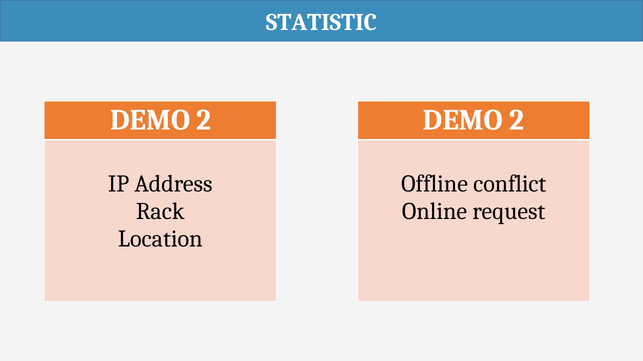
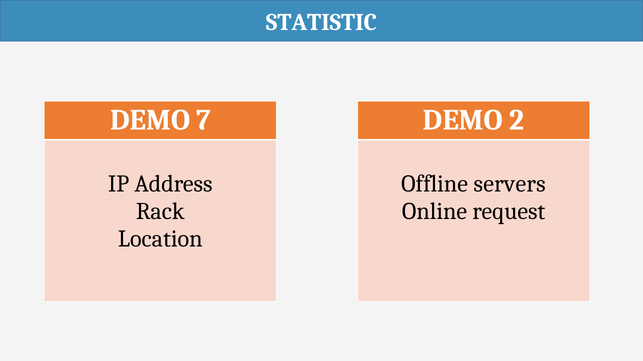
2 at (204, 121): 2 -> 7
conflict: conflict -> servers
